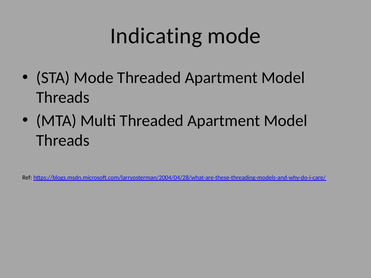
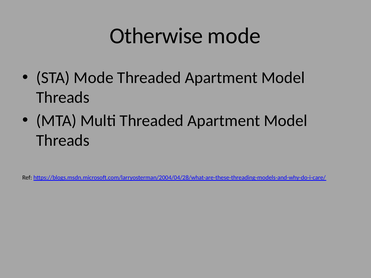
Indicating: Indicating -> Otherwise
